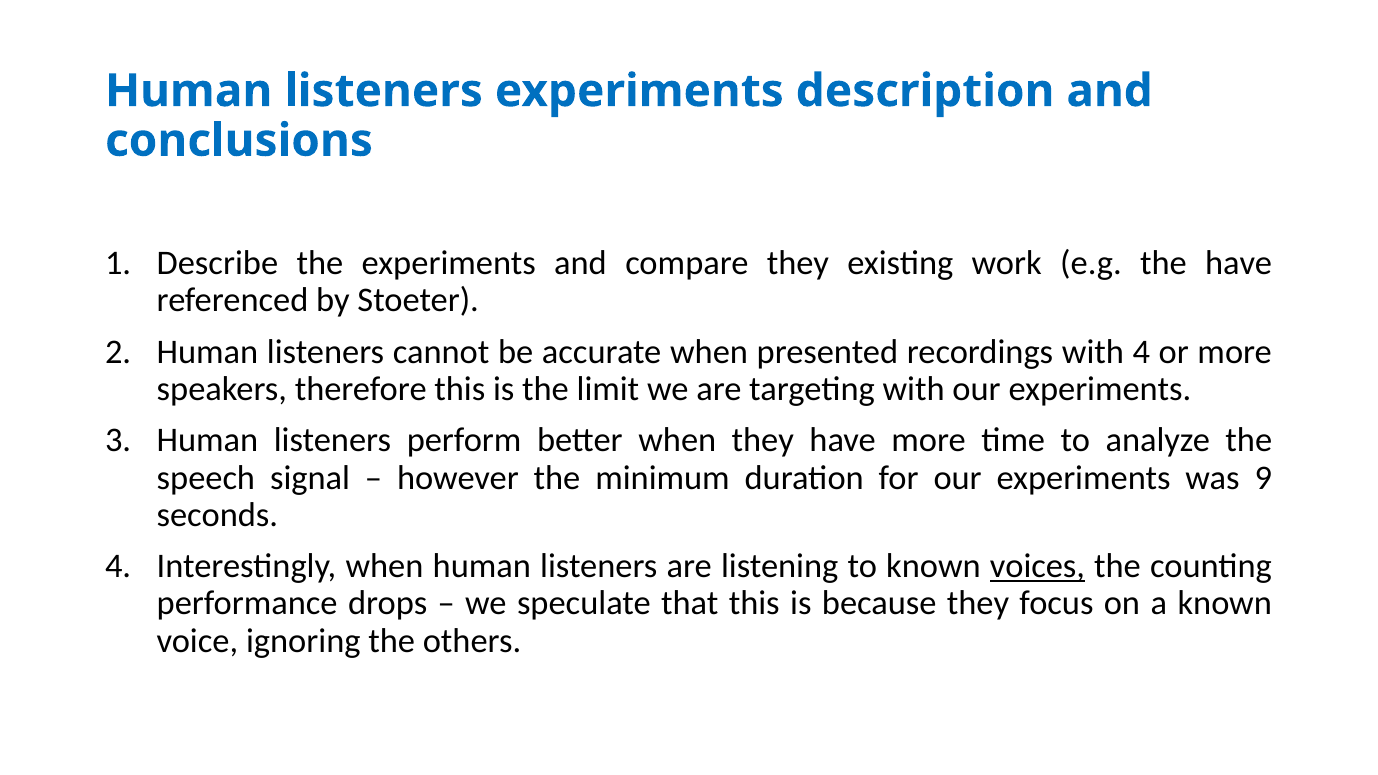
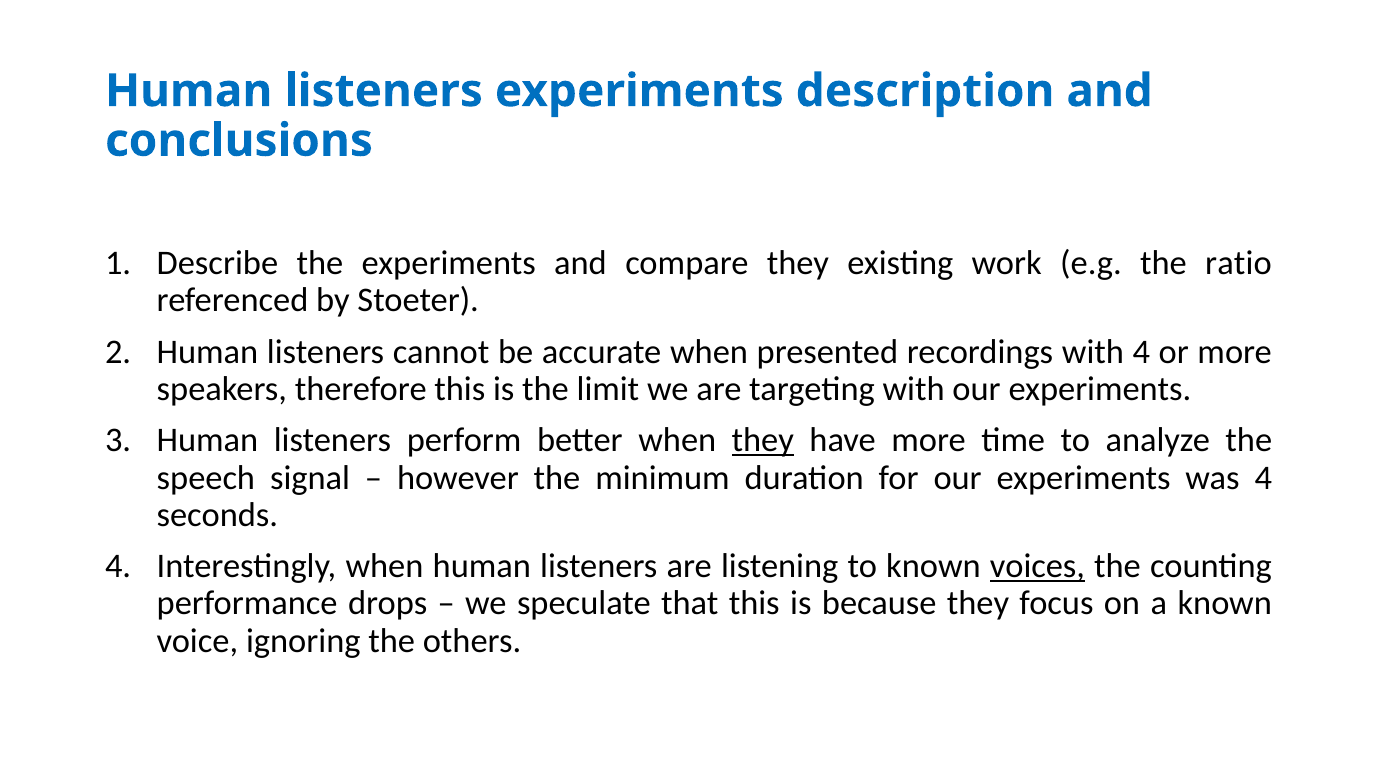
the have: have -> ratio
they at (763, 441) underline: none -> present
was 9: 9 -> 4
